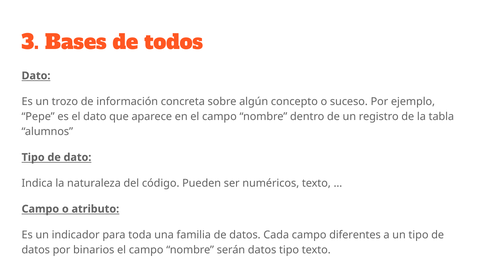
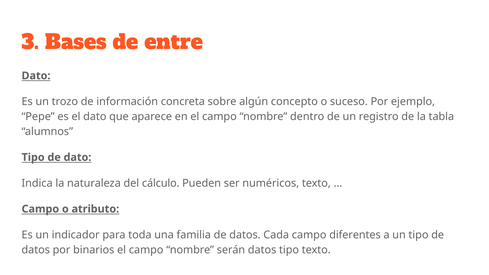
todos: todos -> entre
código: código -> cálculo
